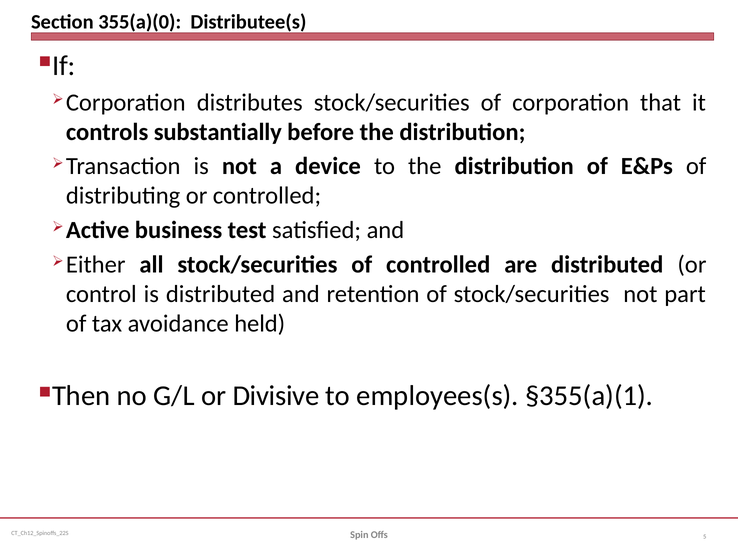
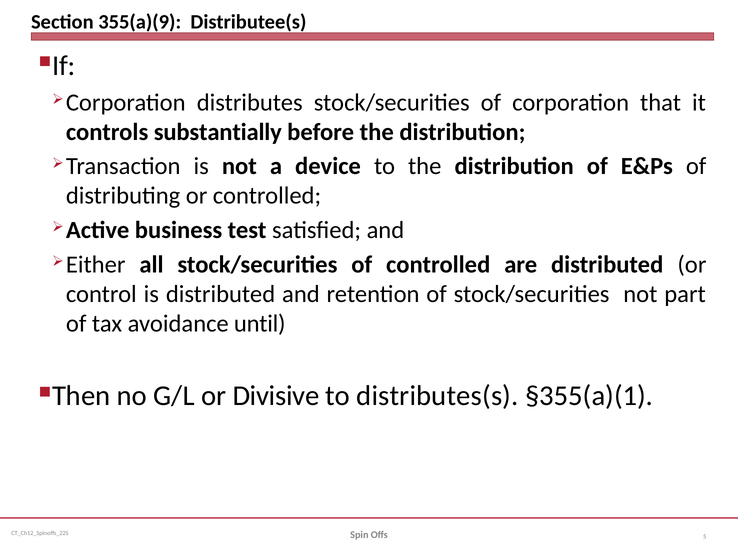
355(a)(0: 355(a)(0 -> 355(a)(9
held: held -> until
employees(s: employees(s -> distributes(s
